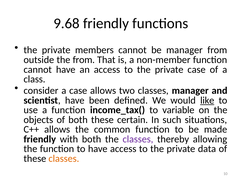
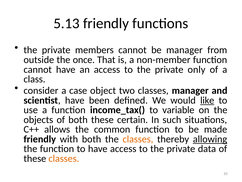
9.68: 9.68 -> 5.13
the from: from -> once
private case: case -> only
case allows: allows -> object
classes at (138, 139) colour: purple -> orange
allowing underline: none -> present
